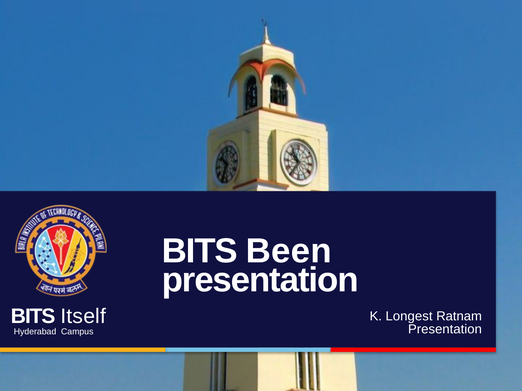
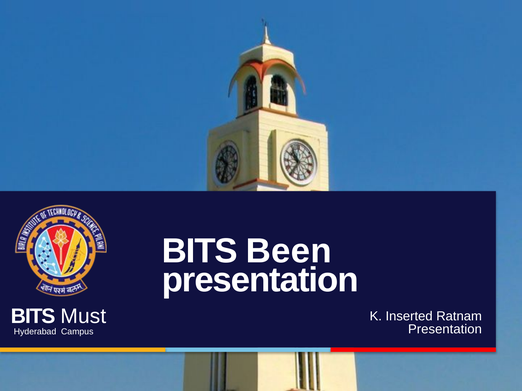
Itself: Itself -> Must
Longest: Longest -> Inserted
